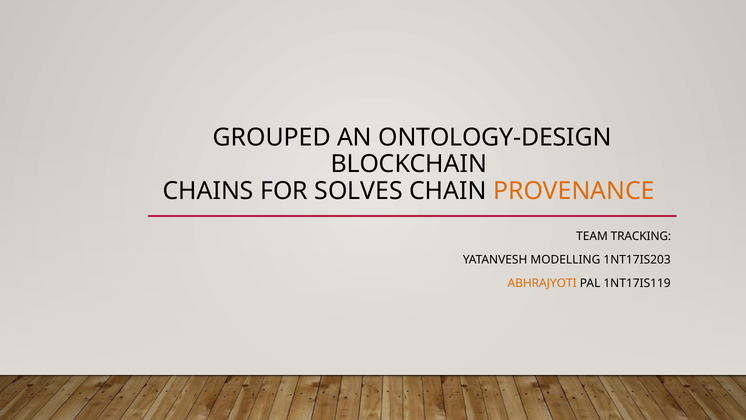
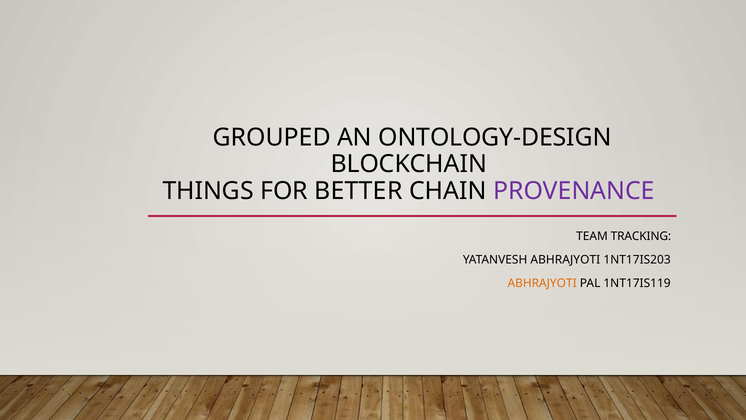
CHAINS: CHAINS -> THINGS
SOLVES: SOLVES -> BETTER
PROVENANCE colour: orange -> purple
YATANVESH MODELLING: MODELLING -> ABHRAJYOTI
